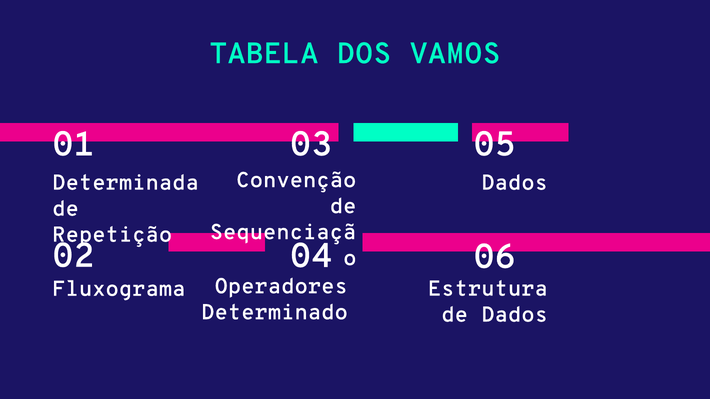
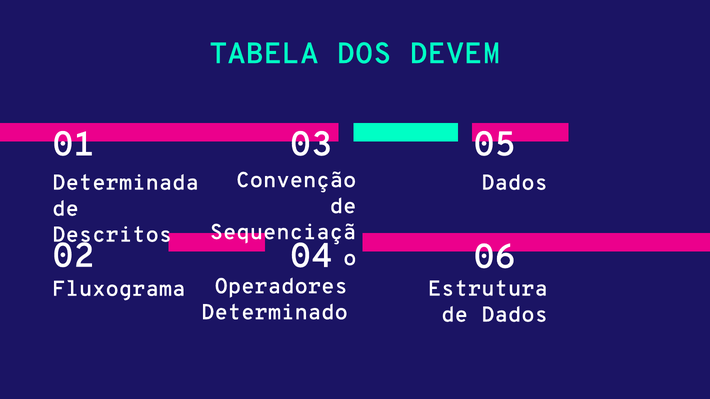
VAMOS: VAMOS -> DEVEM
Repetição: Repetição -> Descritos
